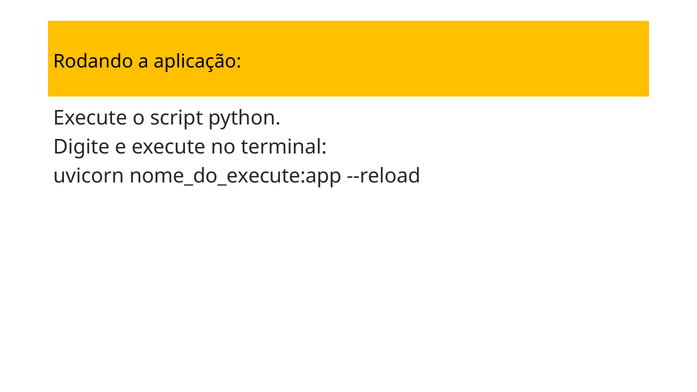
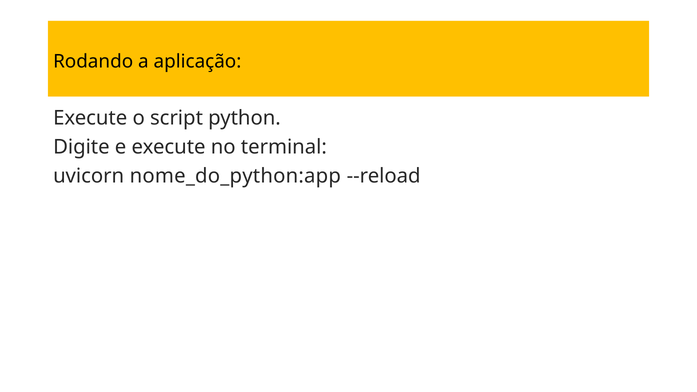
nome_do_execute:app: nome_do_execute:app -> nome_do_python:app
